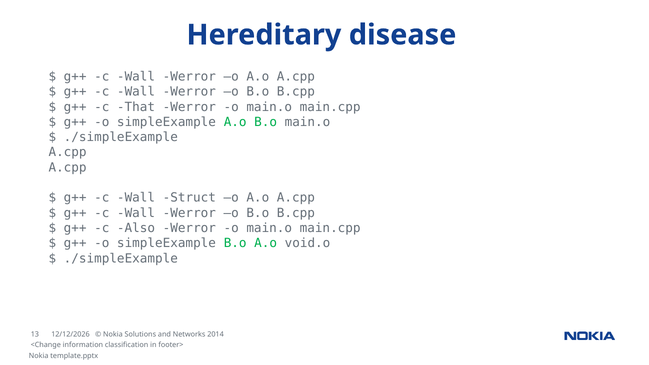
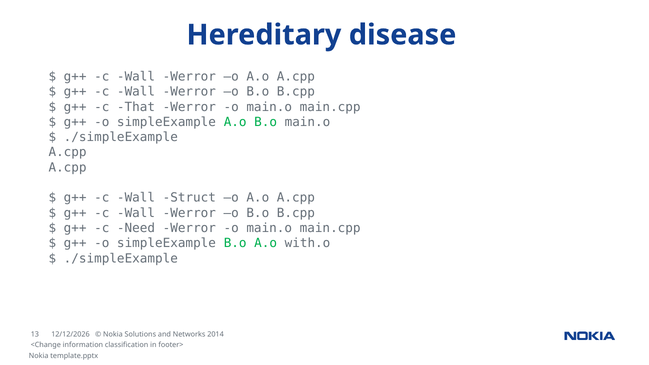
Also: Also -> Need
void.o: void.o -> with.o
